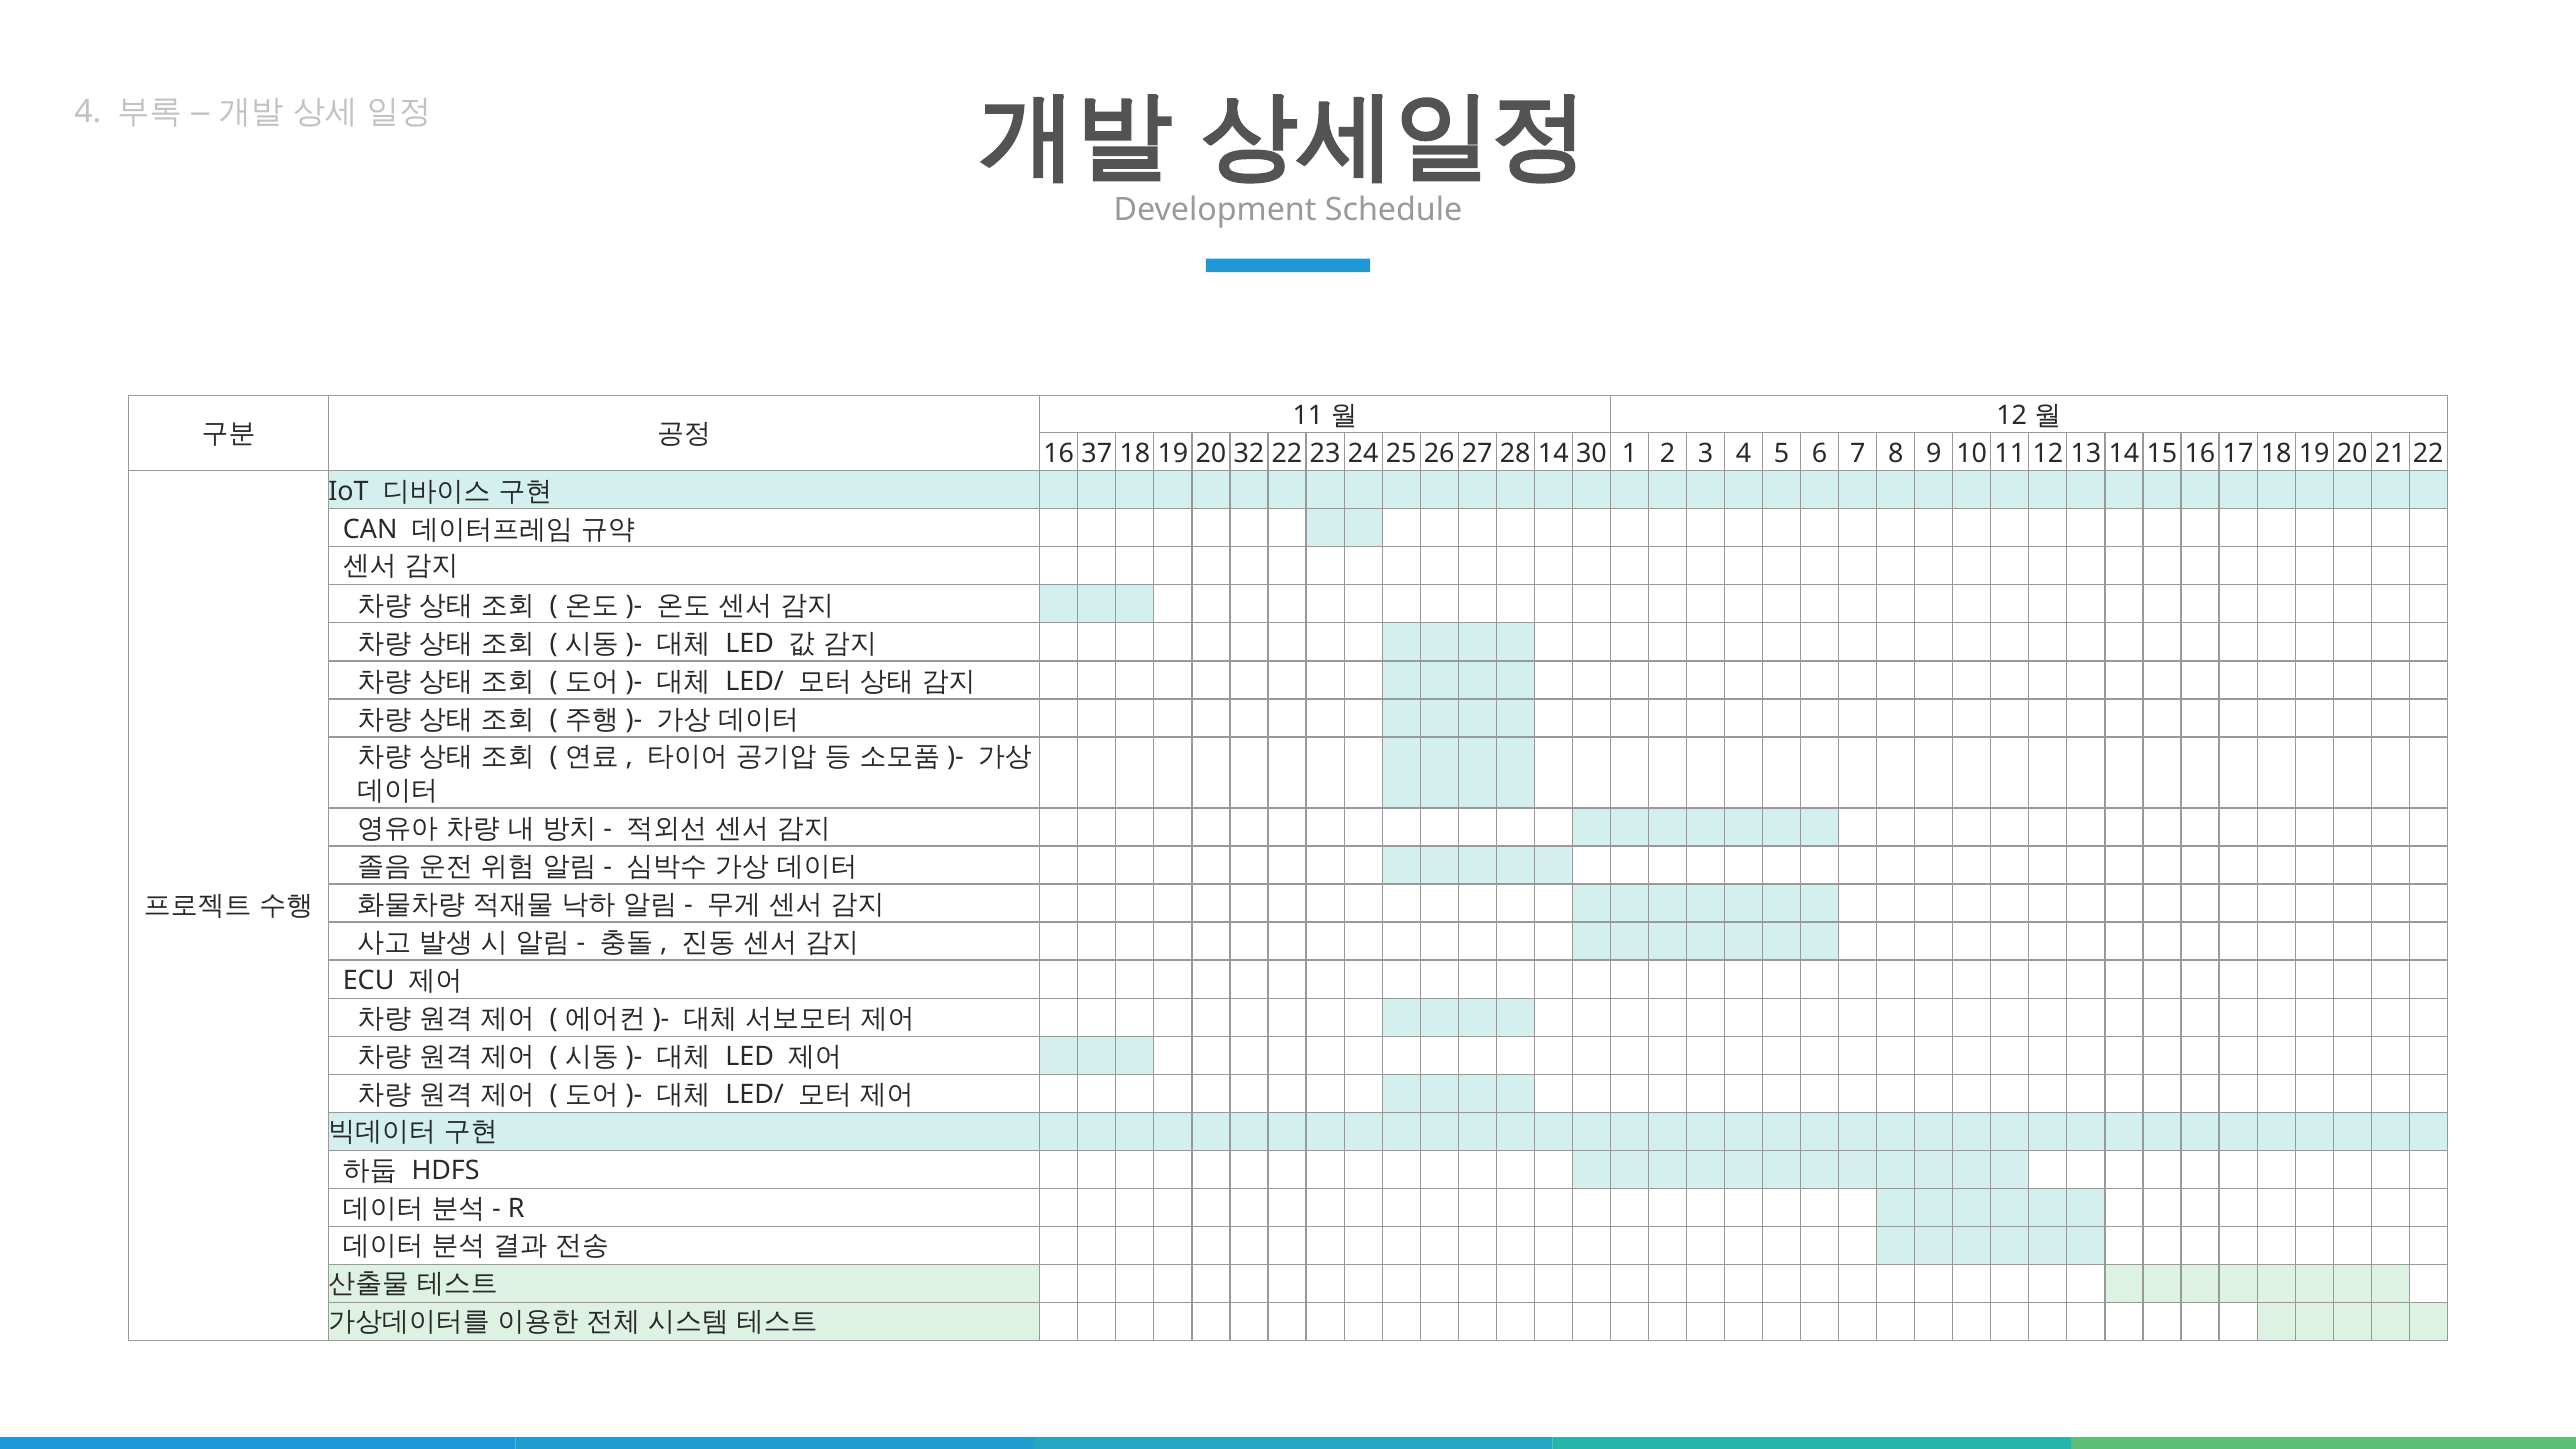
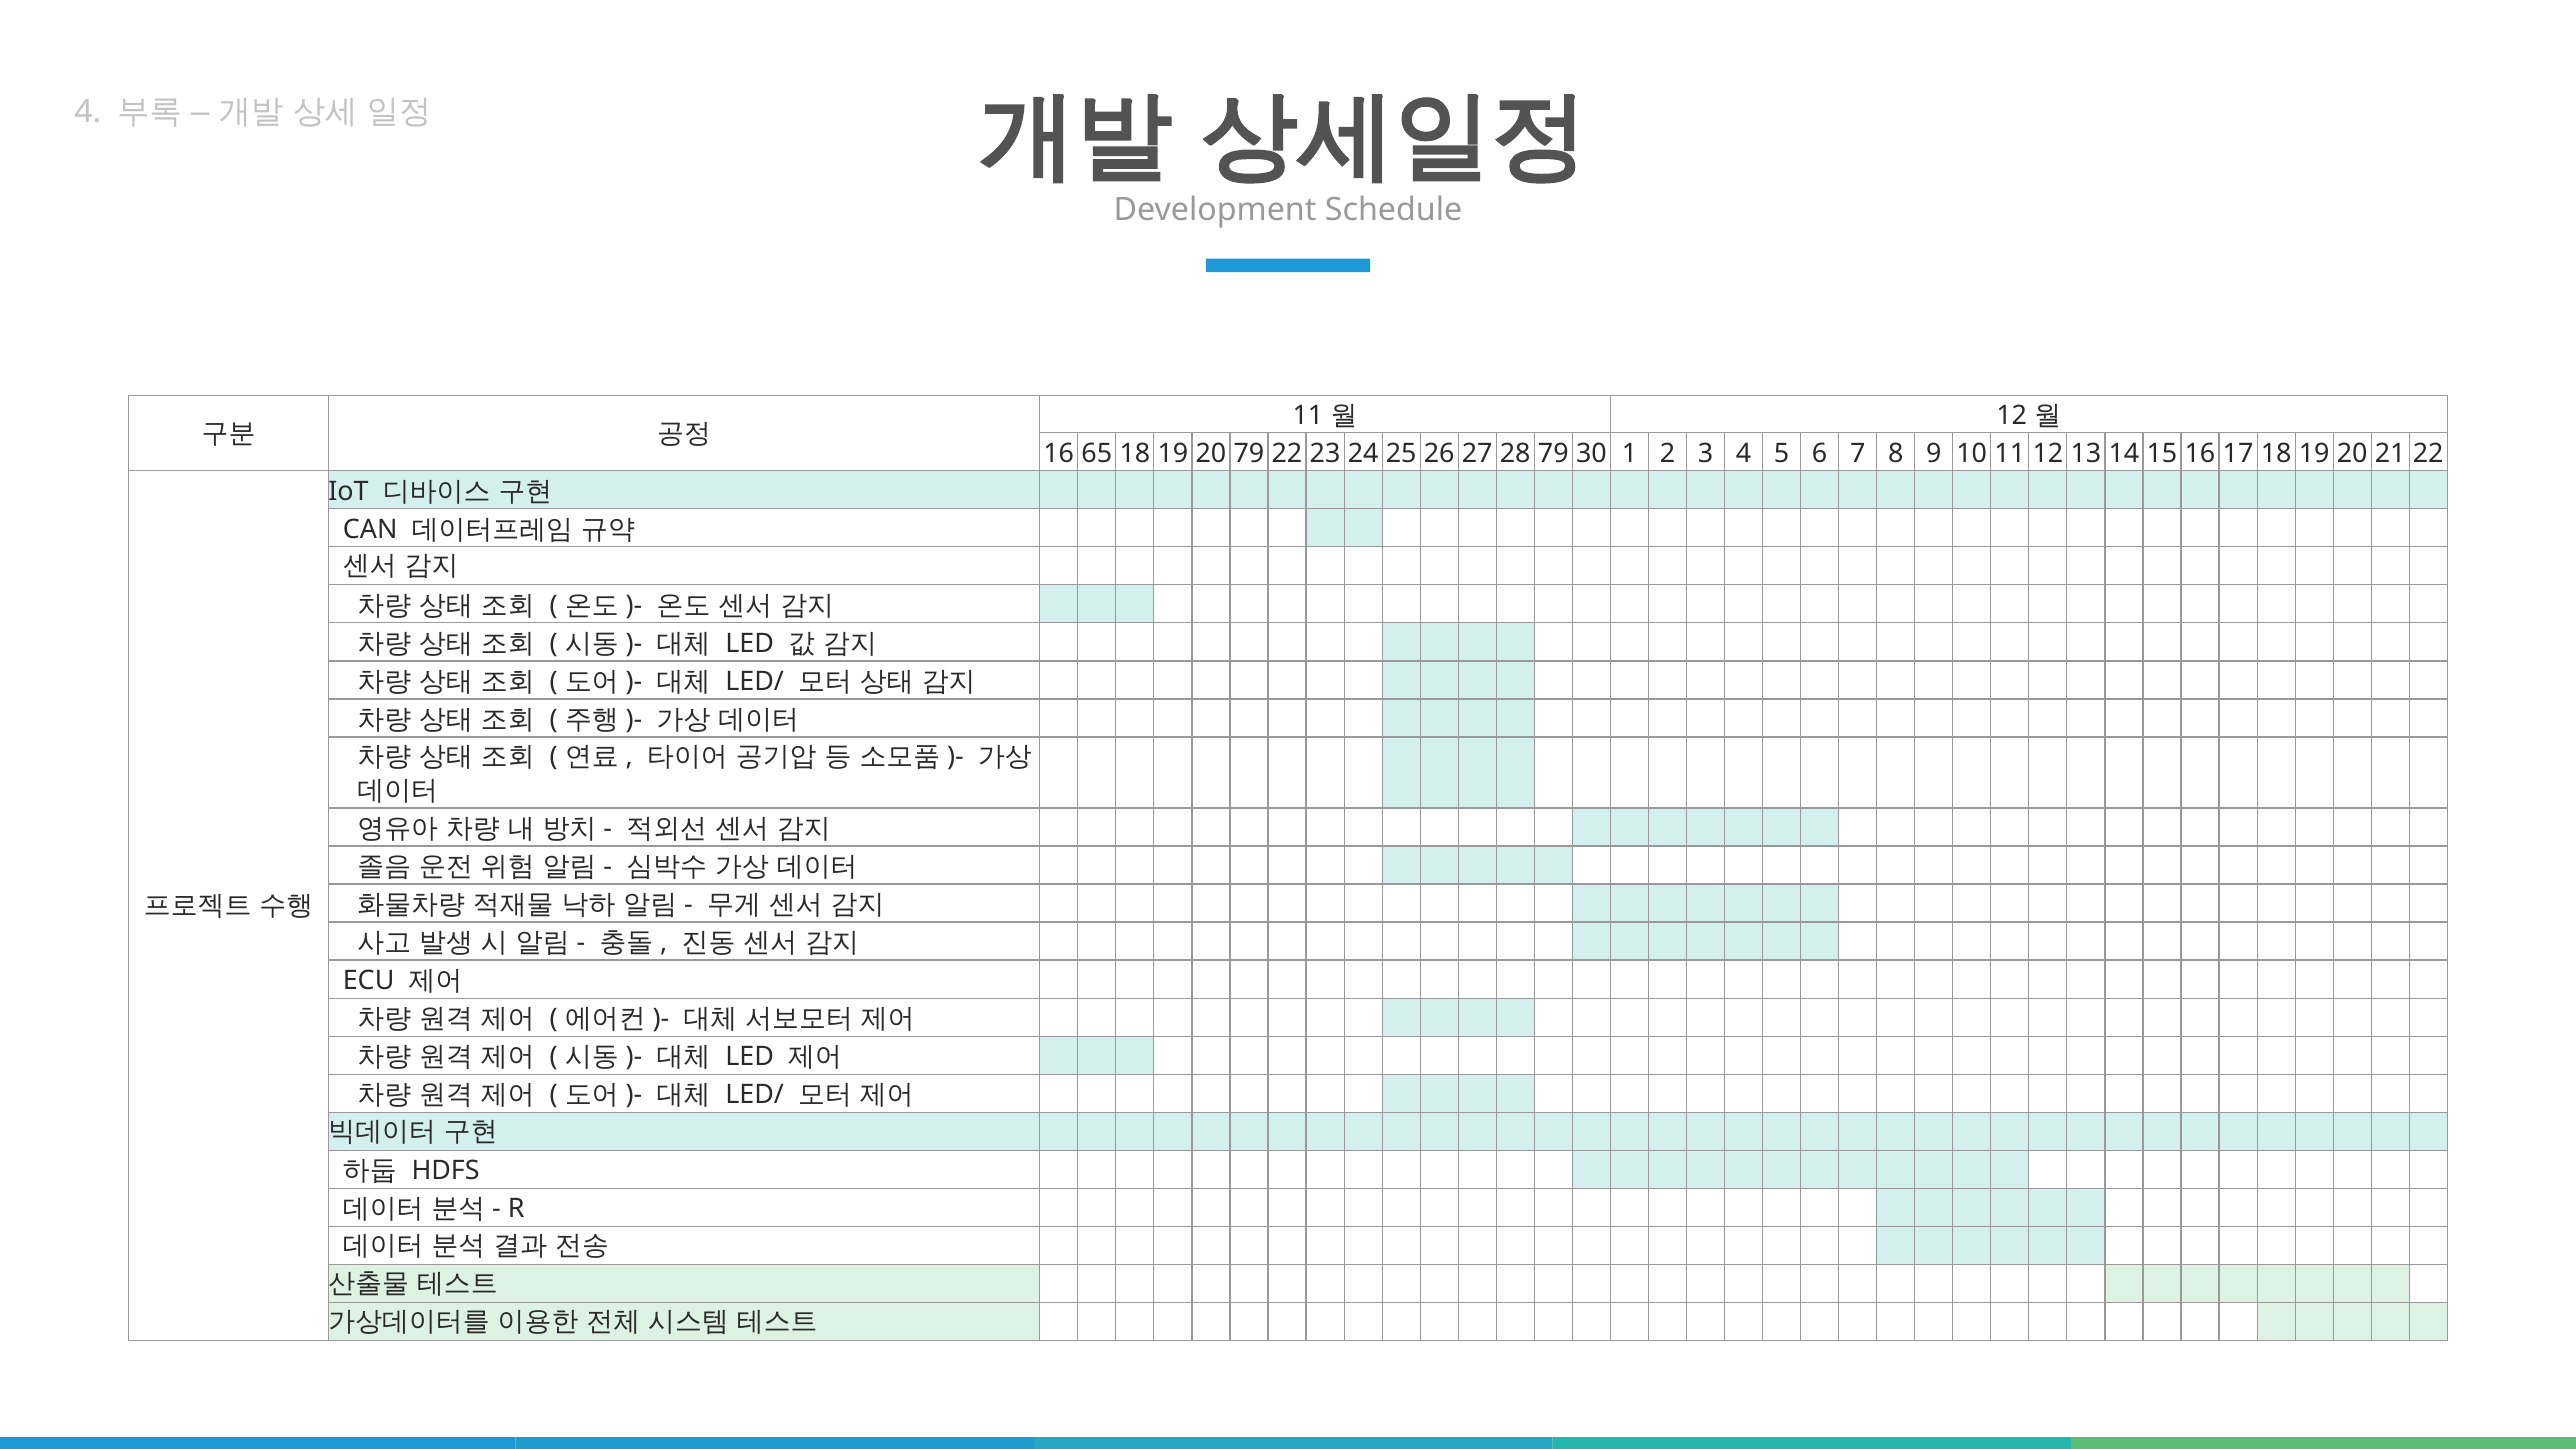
37: 37 -> 65
20 32: 32 -> 79
28 14: 14 -> 79
